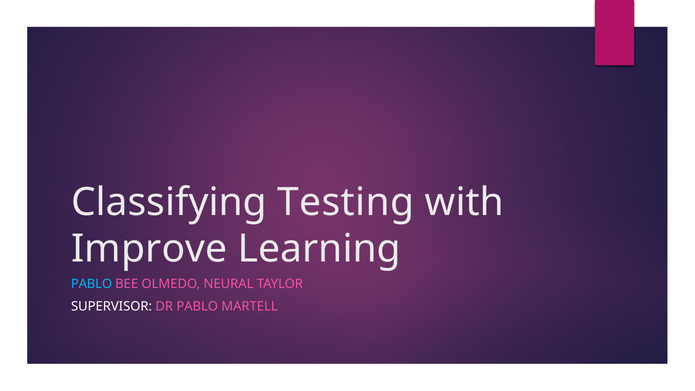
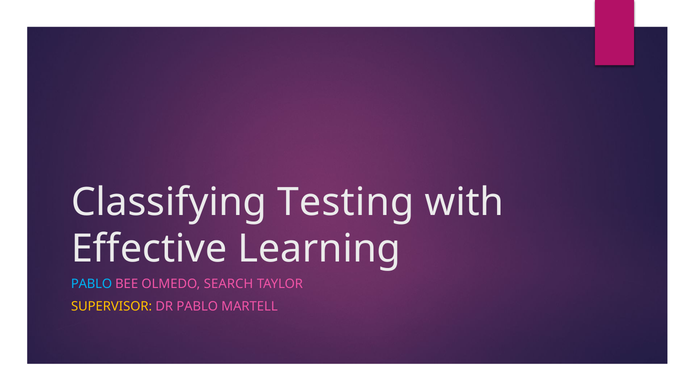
Improve: Improve -> Effective
NEURAL: NEURAL -> SEARCH
SUPERVISOR colour: white -> yellow
